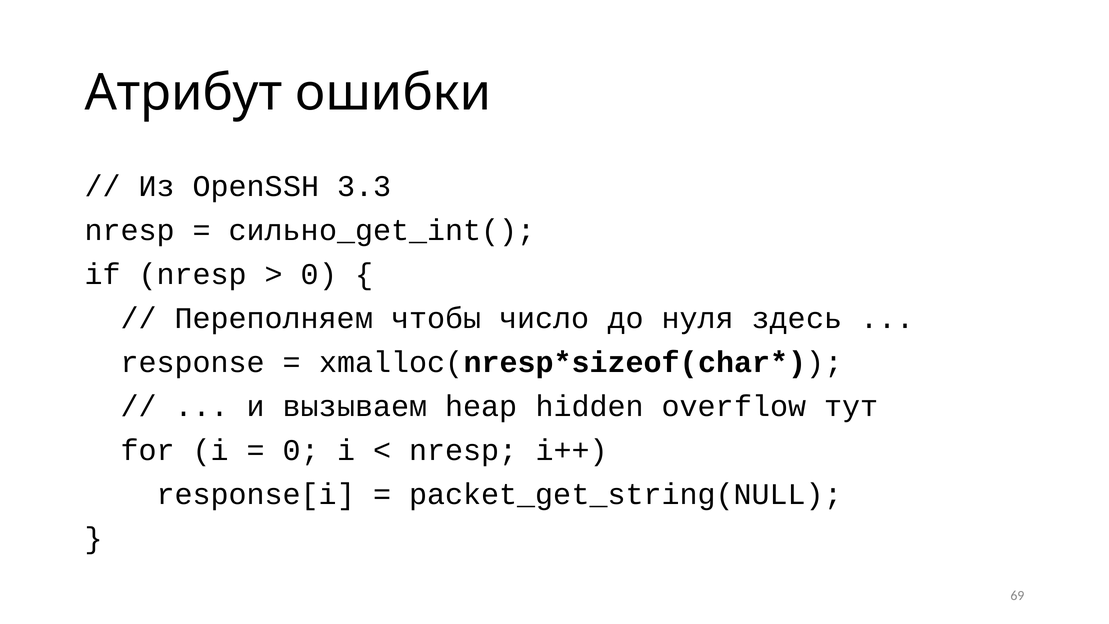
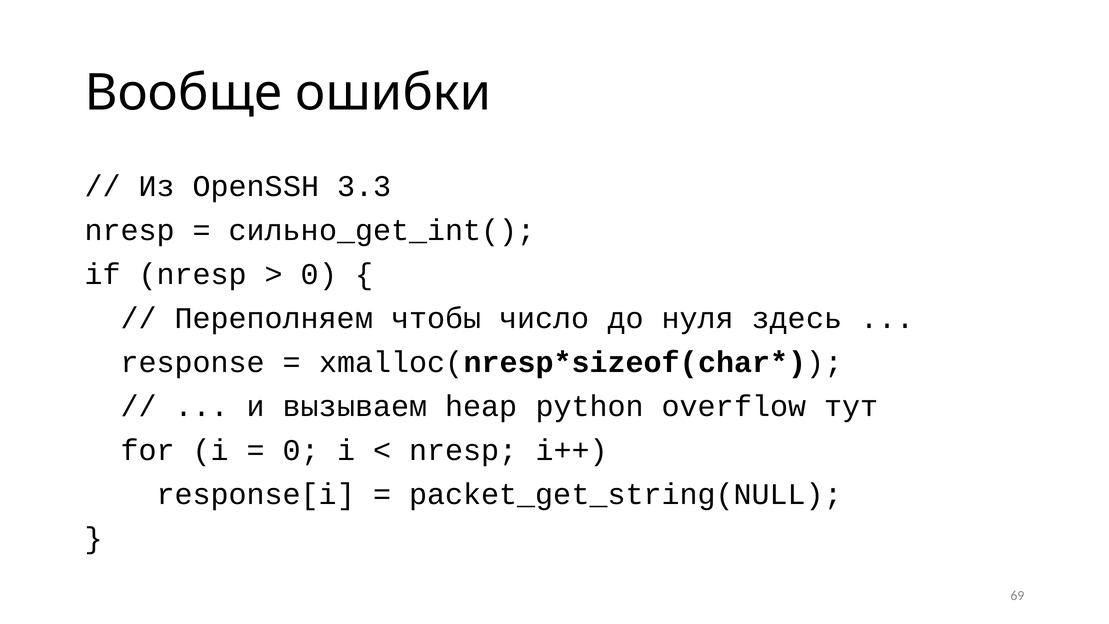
Атрибут: Атрибут -> Вообще
hidden: hidden -> python
